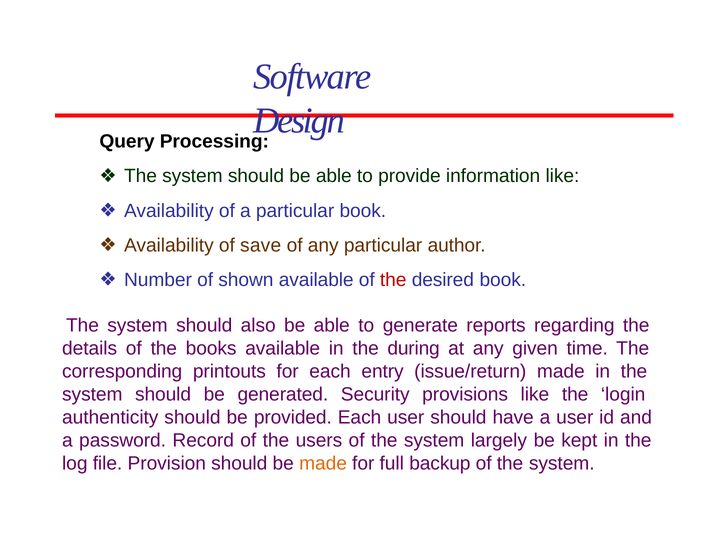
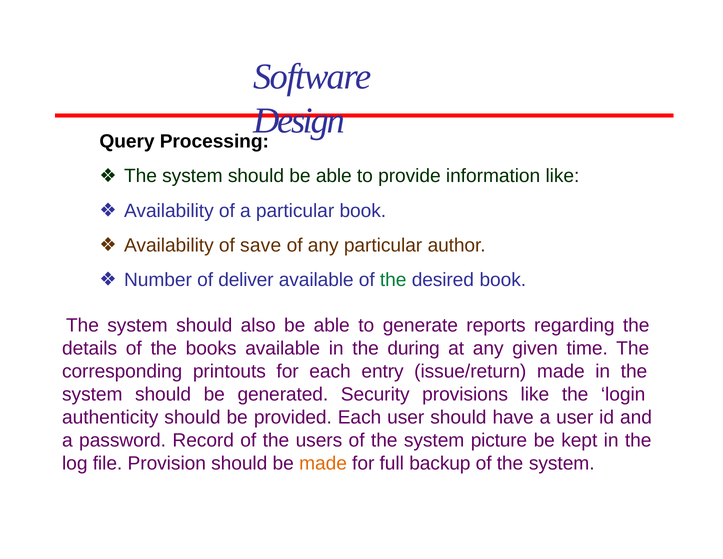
shown: shown -> deliver
the at (393, 280) colour: red -> green
largely: largely -> picture
